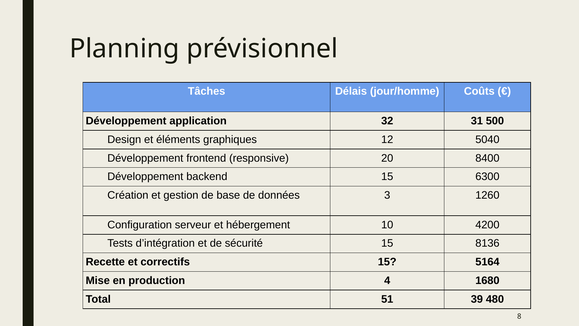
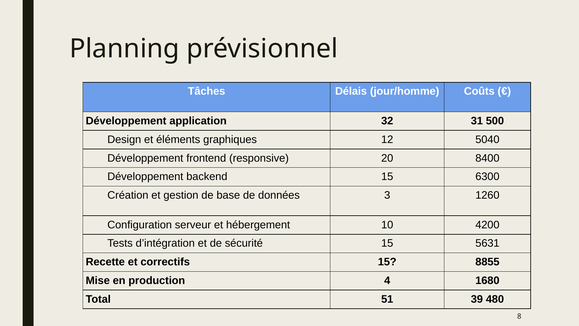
8136: 8136 -> 5631
5164: 5164 -> 8855
